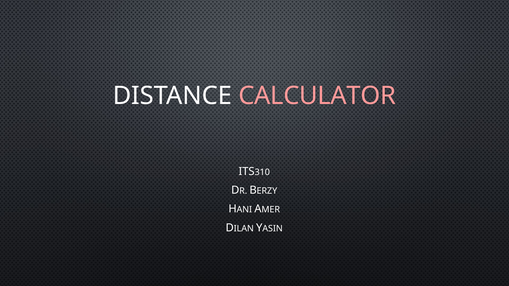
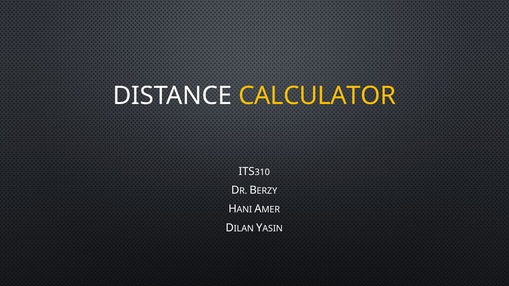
CALCULATOR colour: pink -> yellow
